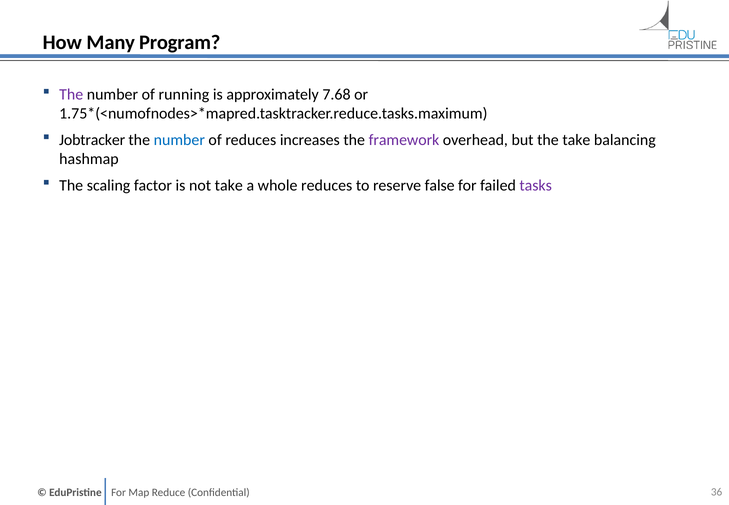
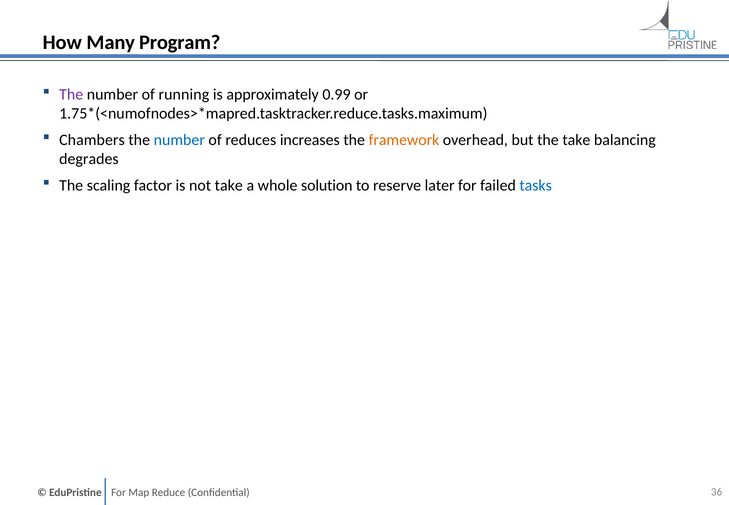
7.68: 7.68 -> 0.99
Jobtracker: Jobtracker -> Chambers
framework colour: purple -> orange
hashmap: hashmap -> degrades
whole reduces: reduces -> solution
false: false -> later
tasks colour: purple -> blue
